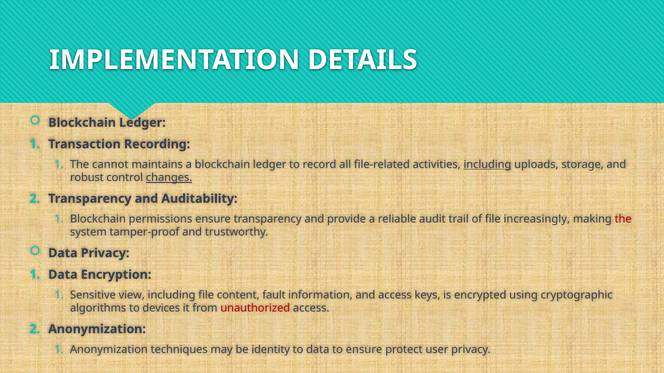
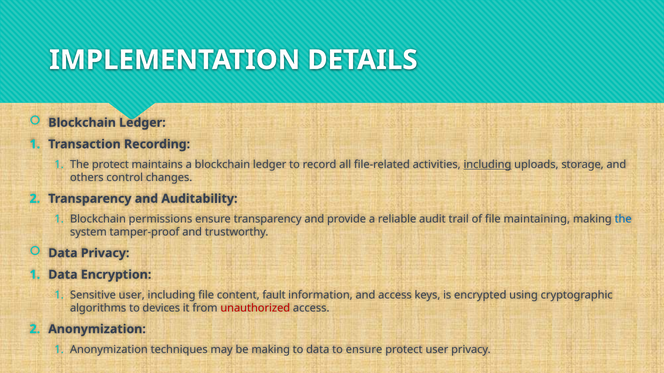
The cannot: cannot -> protect
robust: robust -> others
changes underline: present -> none
increasingly: increasingly -> maintaining
the at (623, 219) colour: red -> blue
Sensitive view: view -> user
be identity: identity -> making
